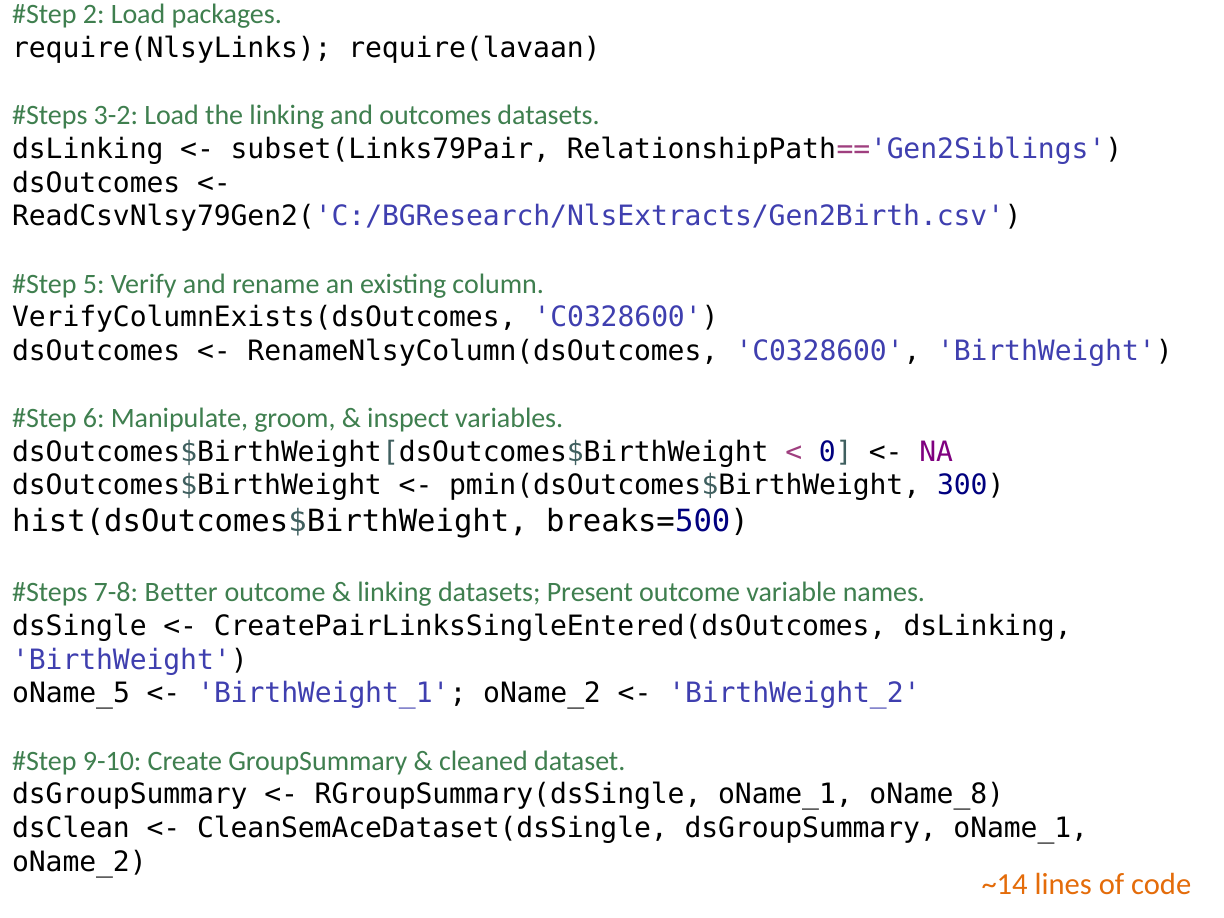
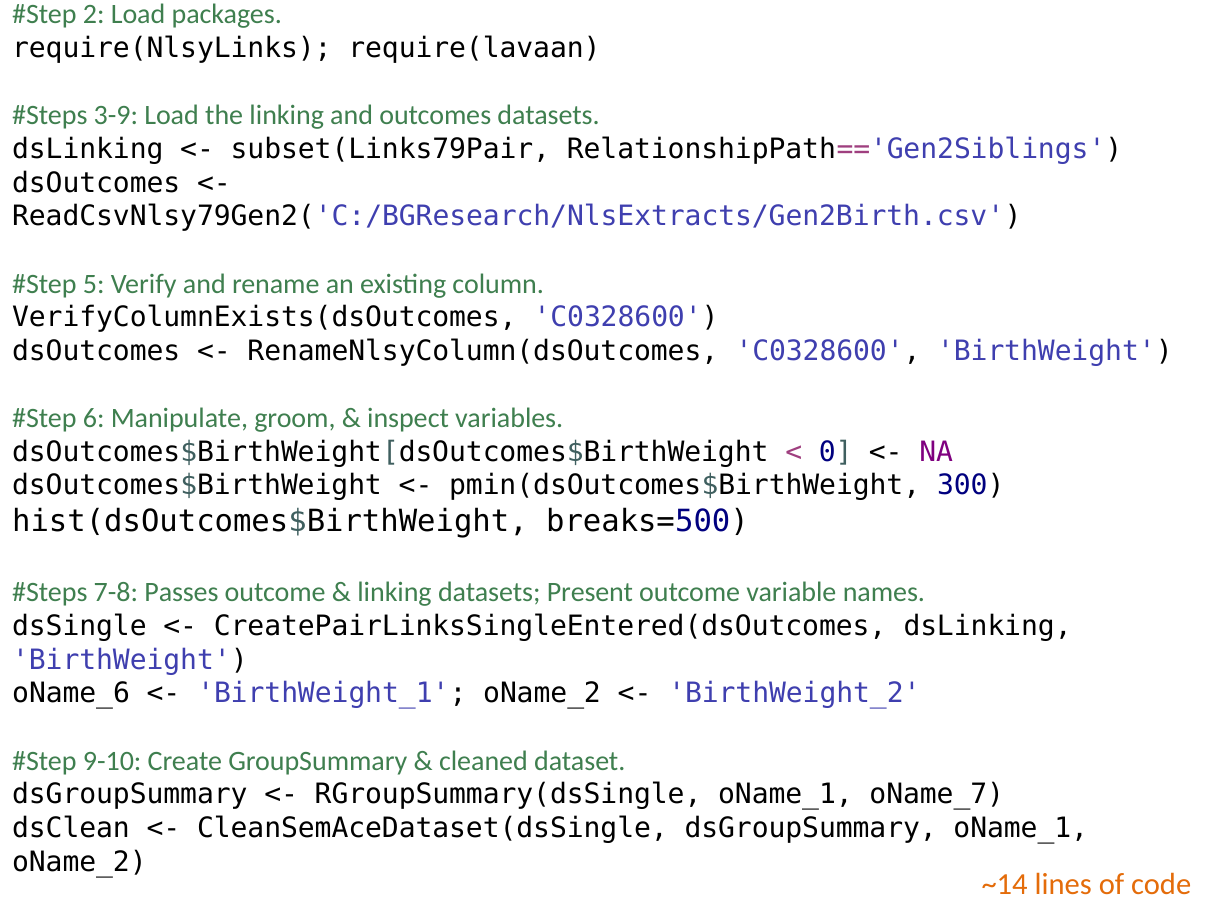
3-2: 3-2 -> 3-9
Better: Better -> Passes
oName_5: oName_5 -> oName_6
oName_8: oName_8 -> oName_7
